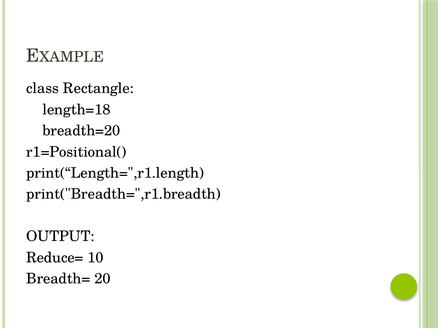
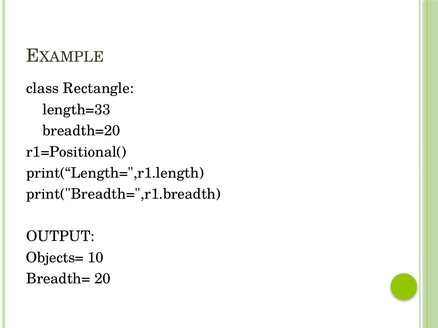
length=18: length=18 -> length=33
Reduce=: Reduce= -> Objects=
